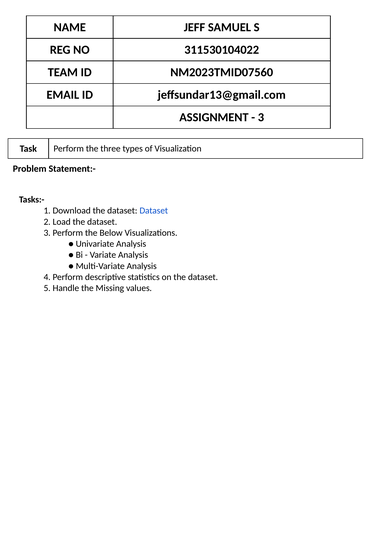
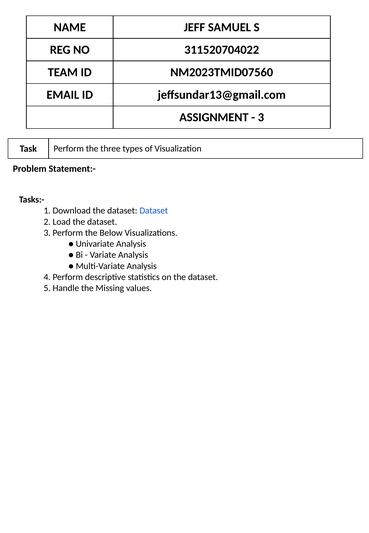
311530104022: 311530104022 -> 311520704022
